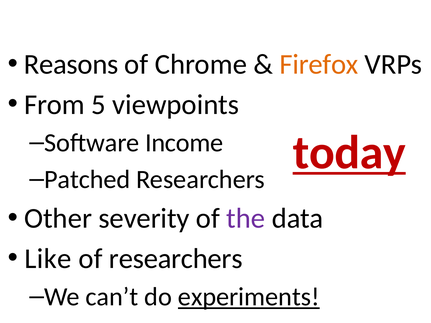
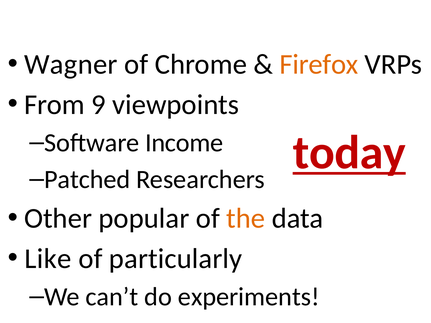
Reasons: Reasons -> Wagner
5: 5 -> 9
severity: severity -> popular
the colour: purple -> orange
of researchers: researchers -> particularly
experiments underline: present -> none
